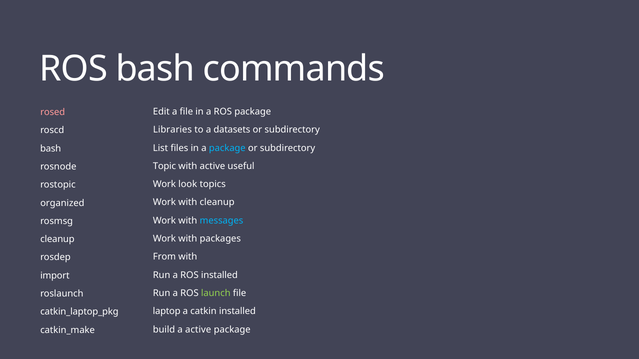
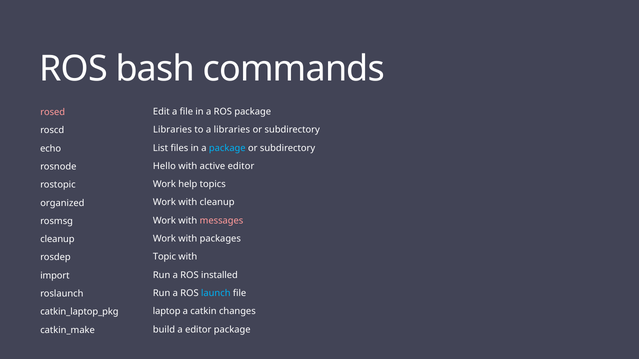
a datasets: datasets -> libraries
bash at (51, 149): bash -> echo
Topic: Topic -> Hello
active useful: useful -> editor
look: look -> help
messages colour: light blue -> pink
From: From -> Topic
launch colour: light green -> light blue
catkin installed: installed -> changes
a active: active -> editor
